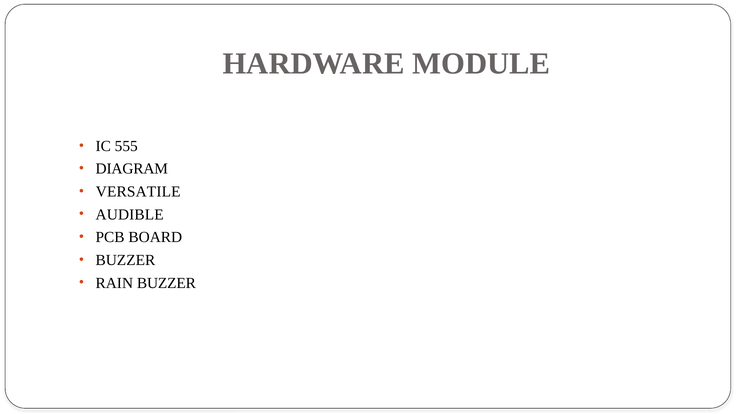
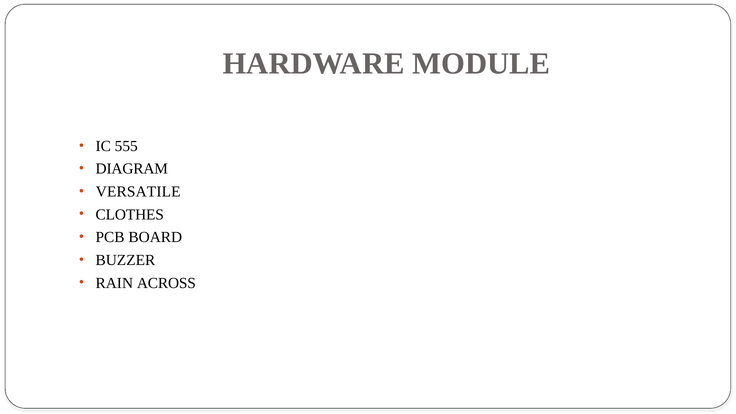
AUDIBLE: AUDIBLE -> CLOTHES
RAIN BUZZER: BUZZER -> ACROSS
